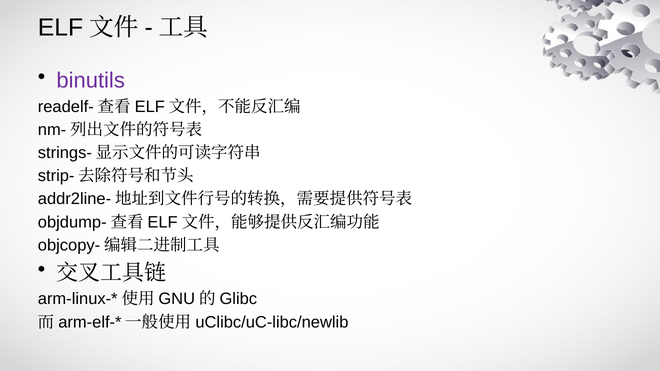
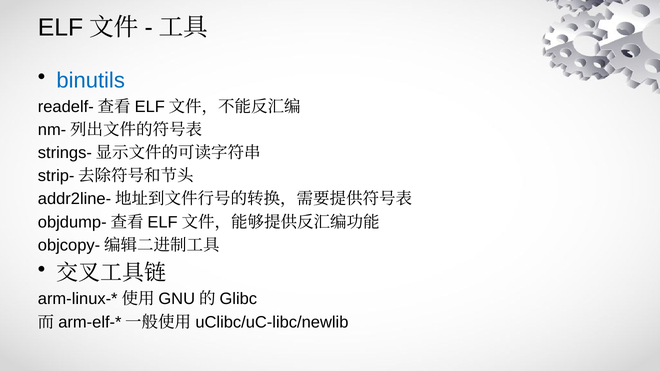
binutils colour: purple -> blue
